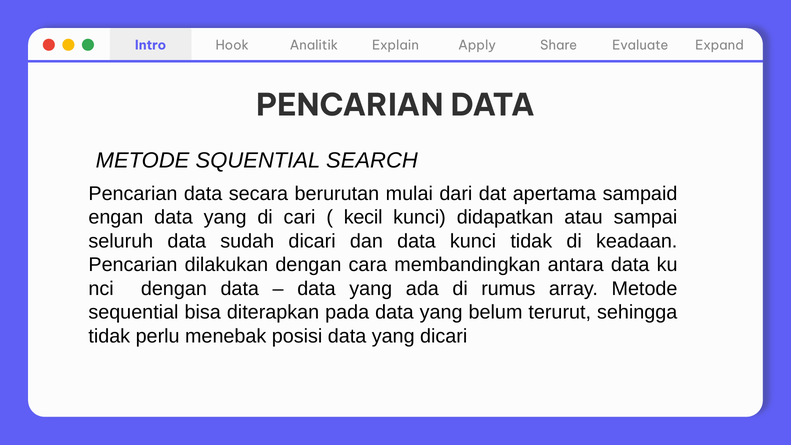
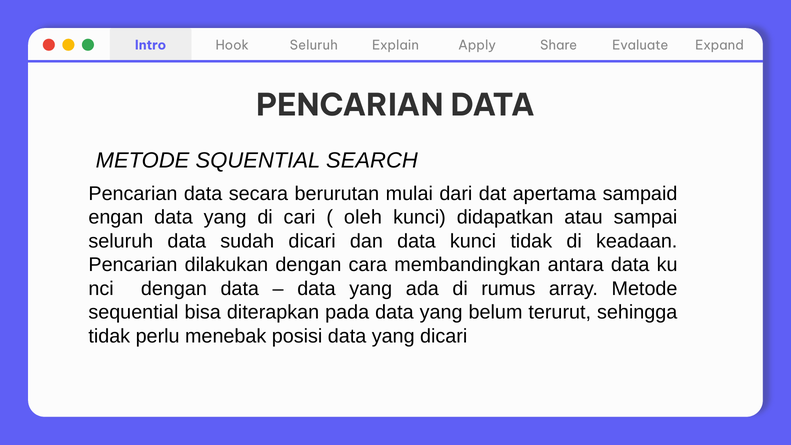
Hook Analitik: Analitik -> Seluruh
kecil: kecil -> oleh
